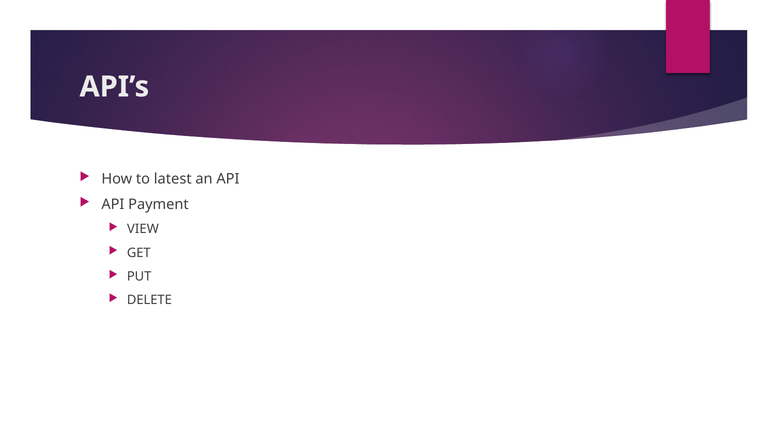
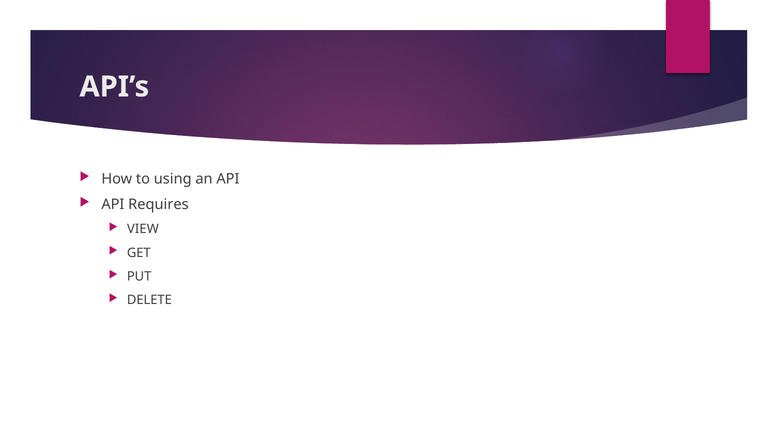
latest: latest -> using
Payment: Payment -> Requires
